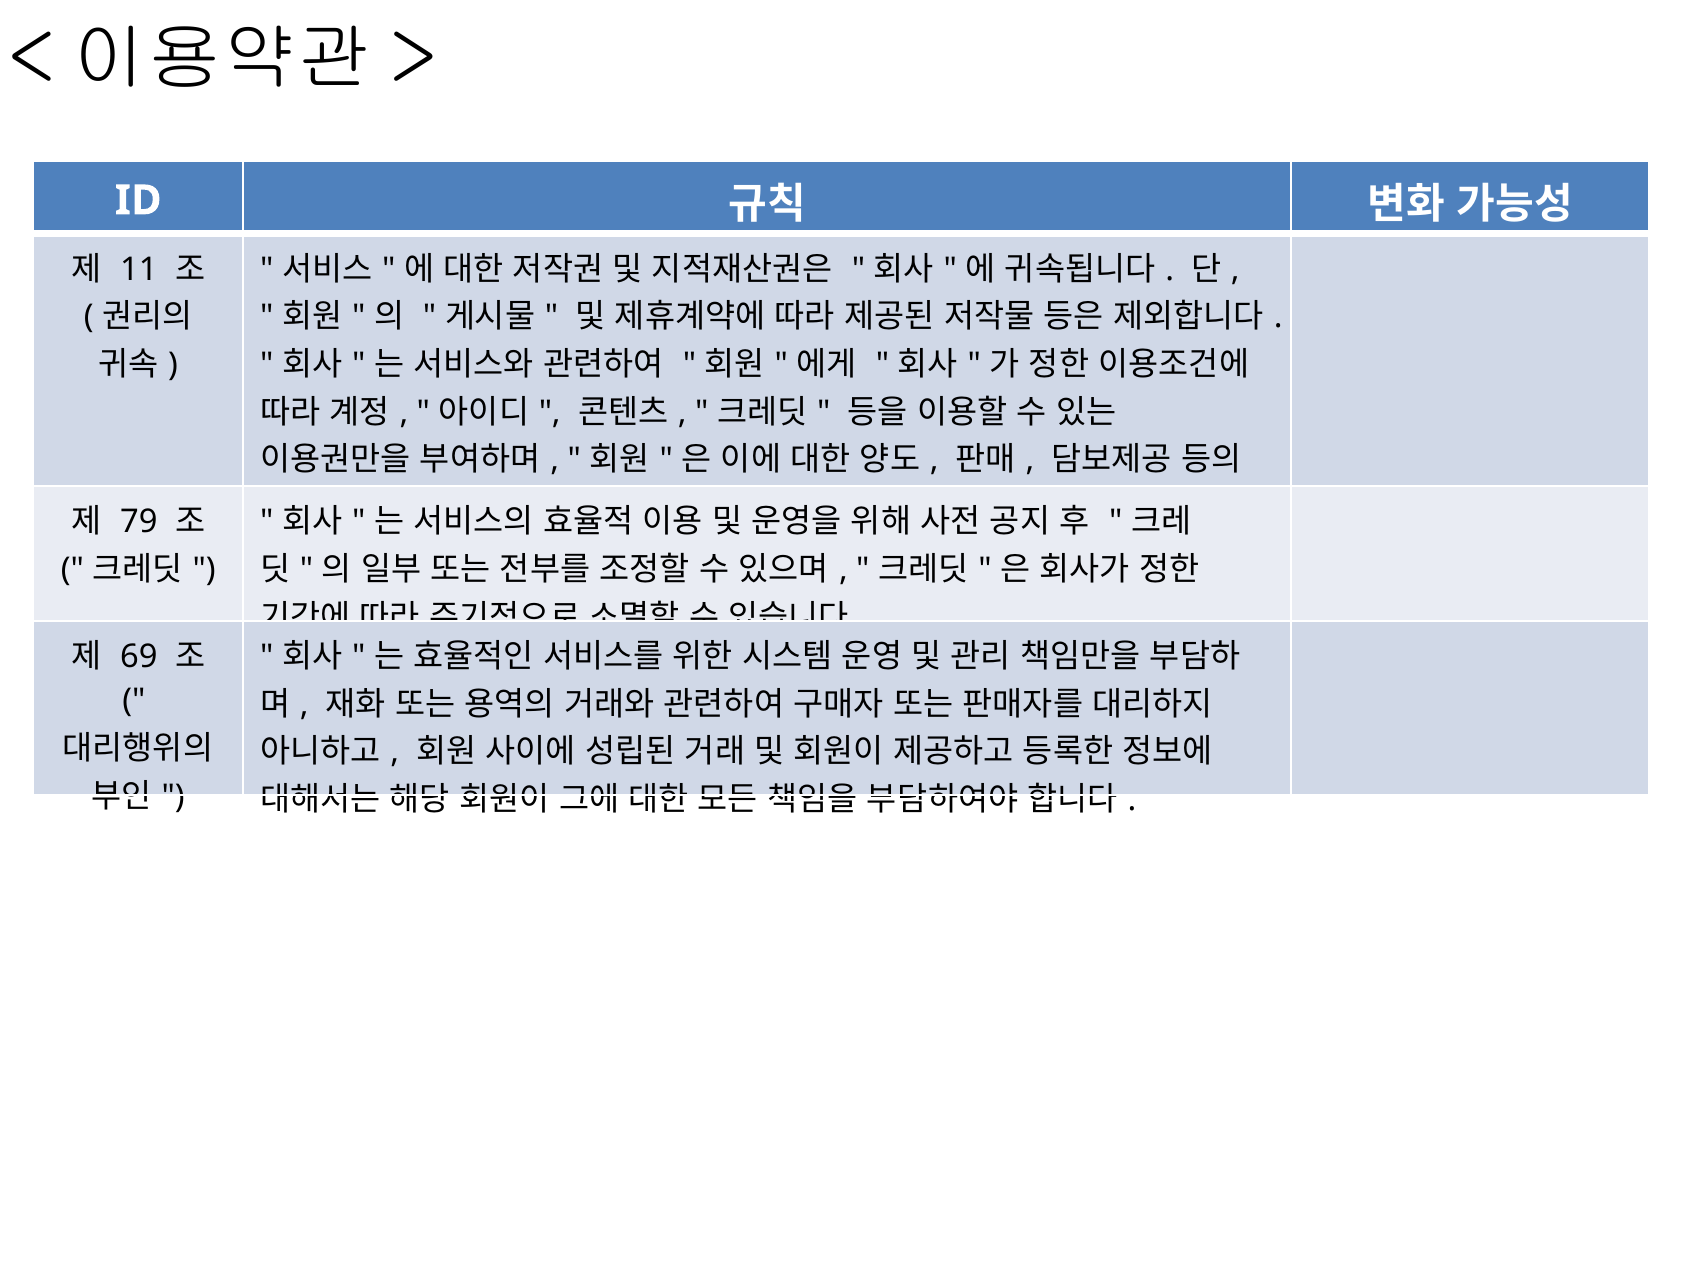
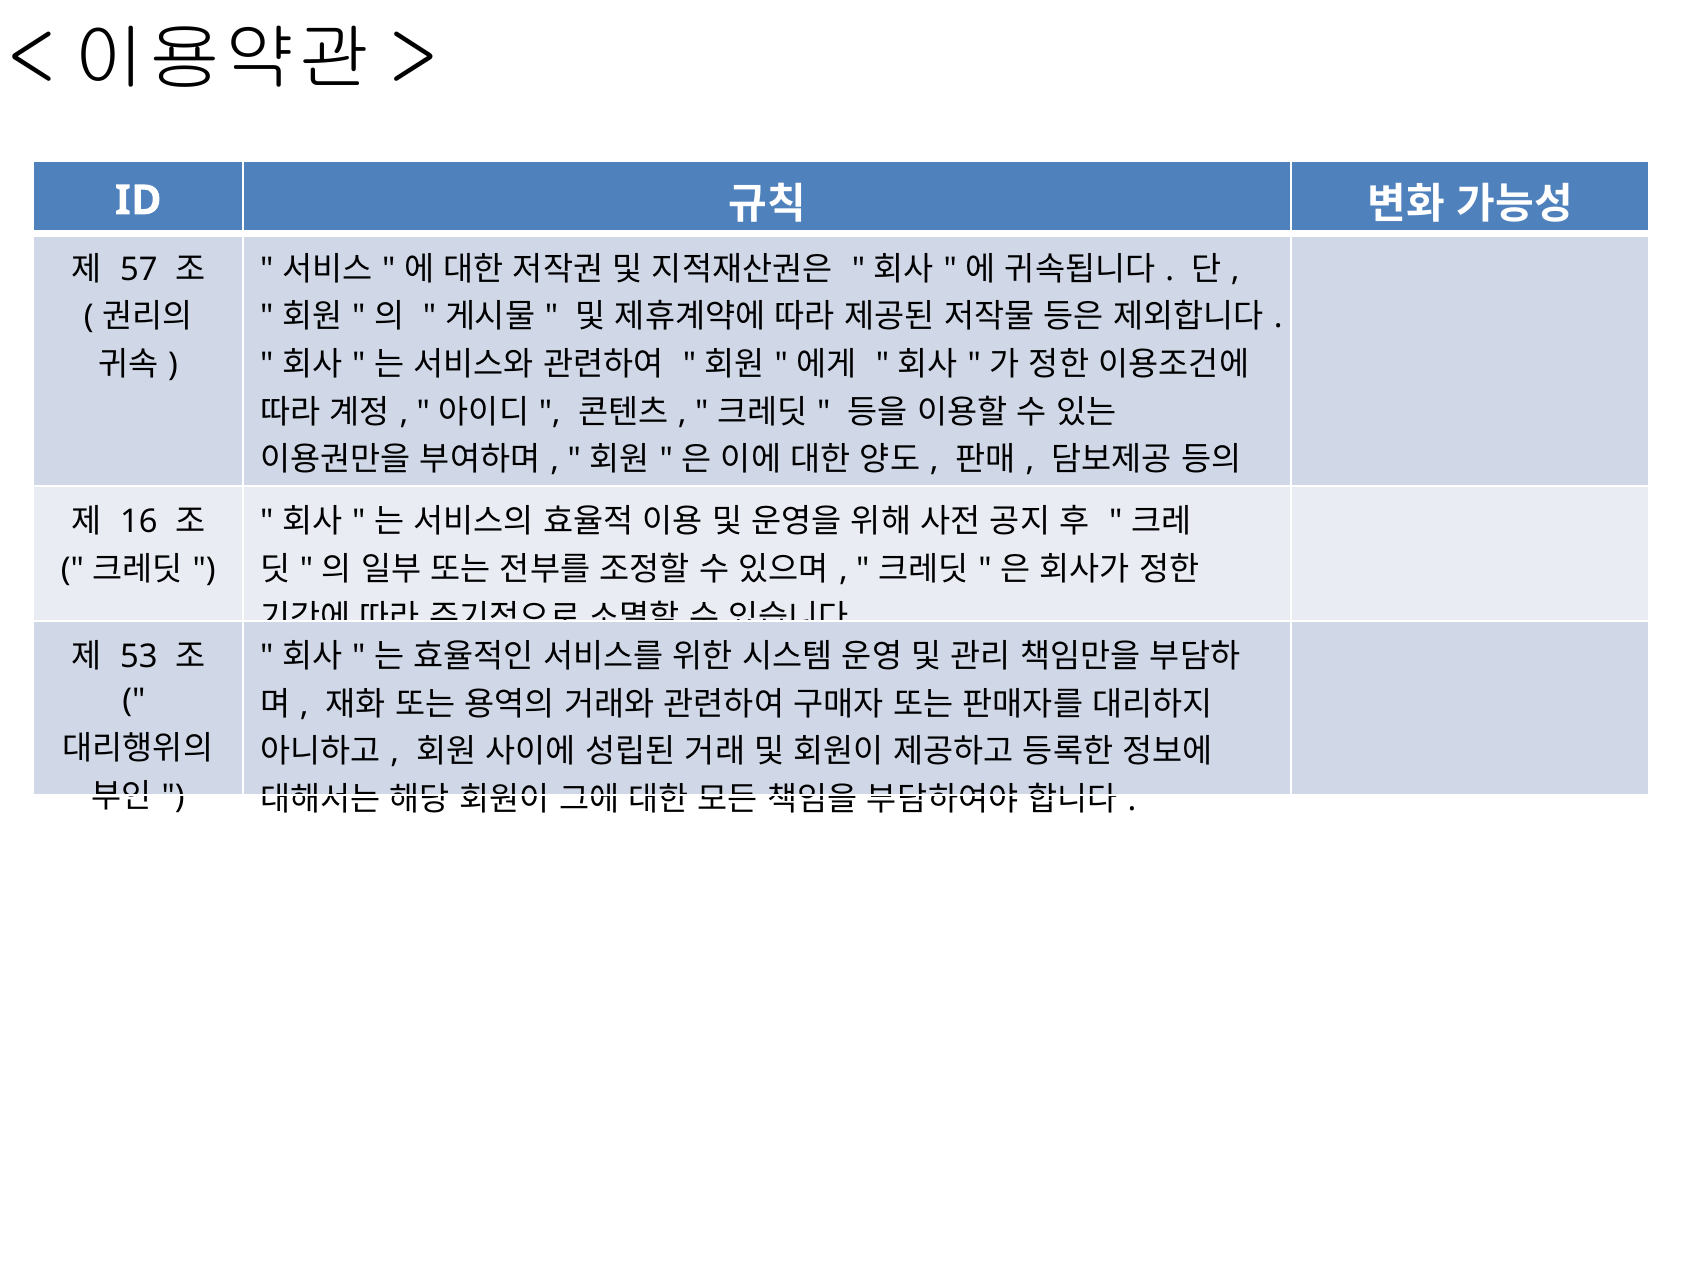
11: 11 -> 57
79: 79 -> 16
69: 69 -> 53
